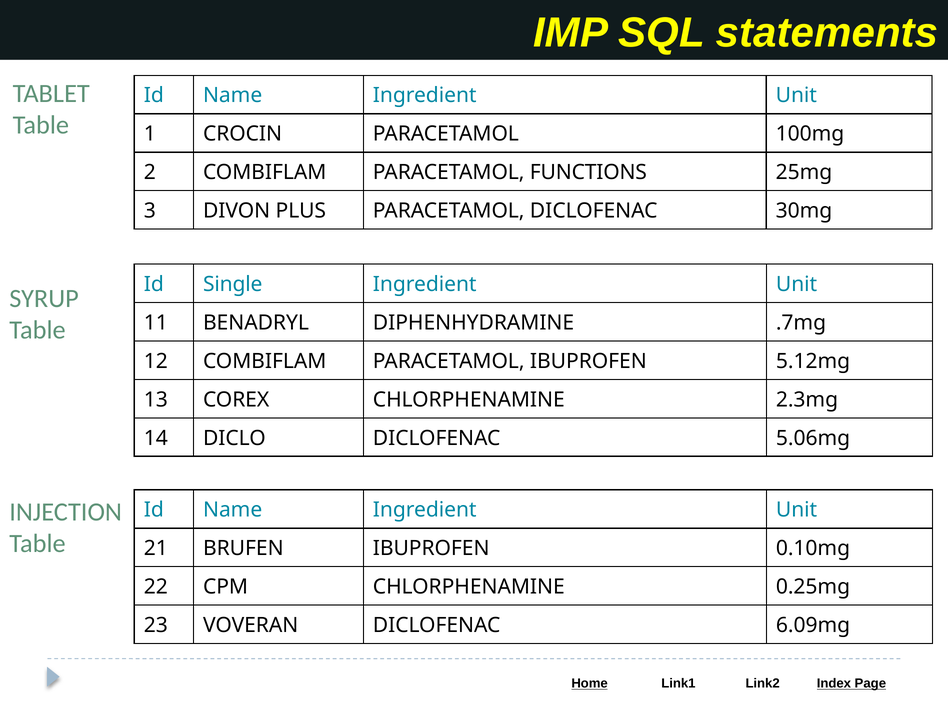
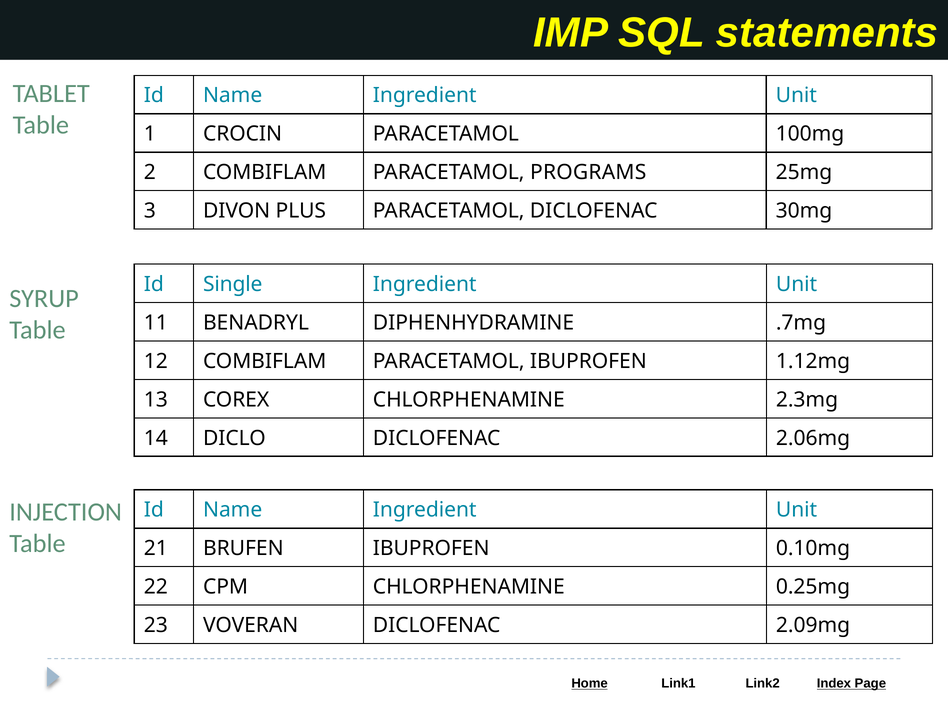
FUNCTIONS: FUNCTIONS -> PROGRAMS
5.12mg: 5.12mg -> 1.12mg
5.06mg: 5.06mg -> 2.06mg
6.09mg: 6.09mg -> 2.09mg
